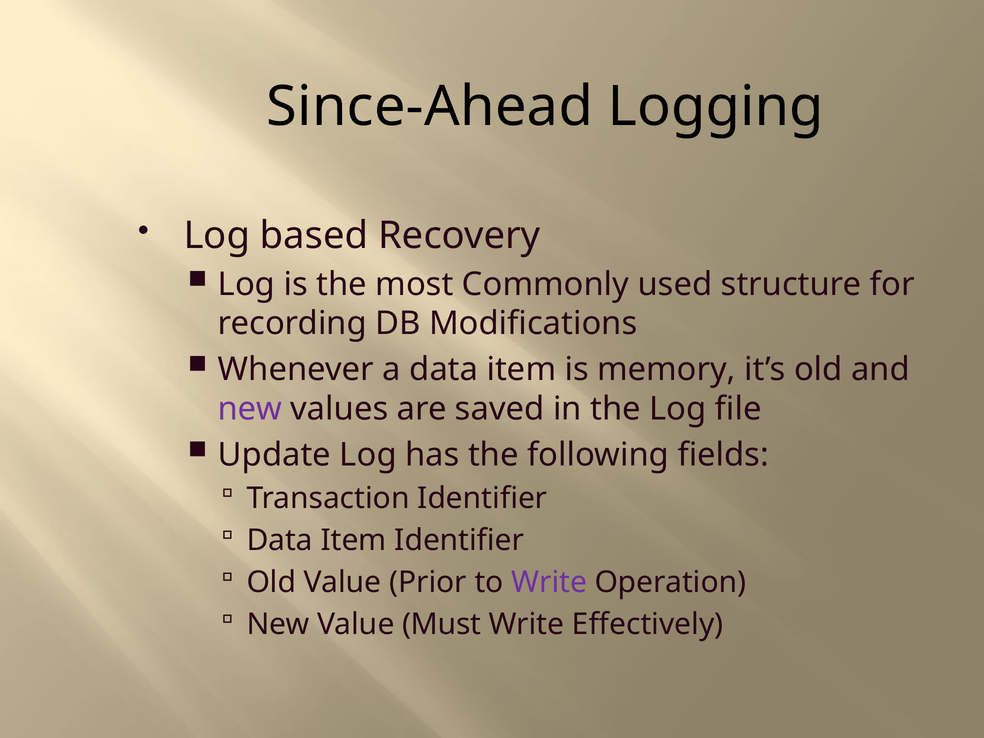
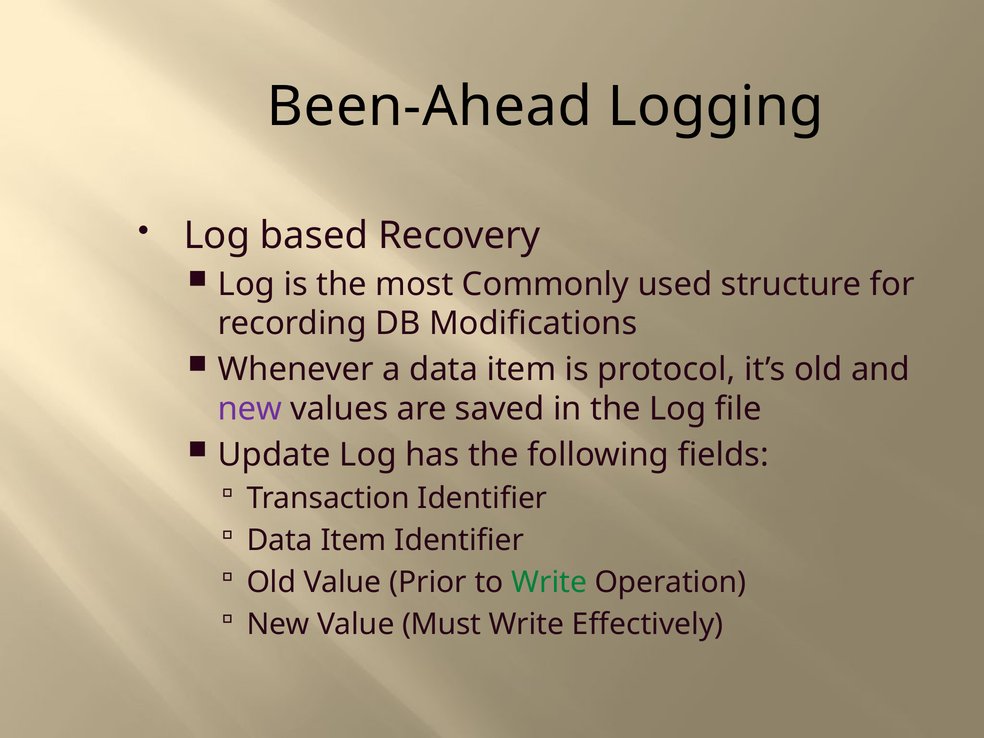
Since-Ahead: Since-Ahead -> Been-Ahead
memory: memory -> protocol
Write at (549, 582) colour: purple -> green
